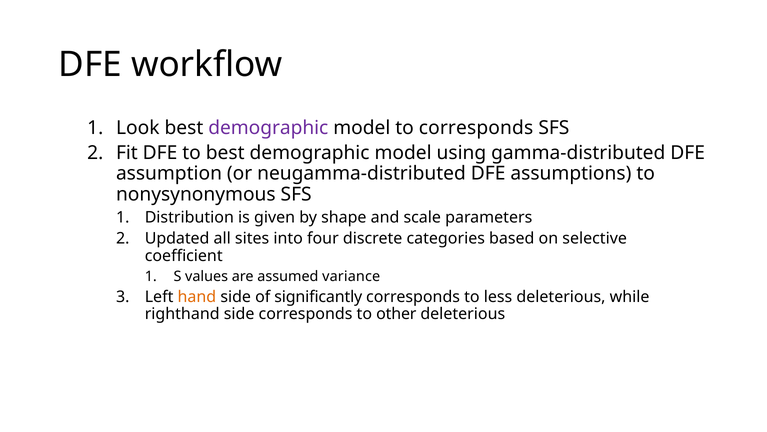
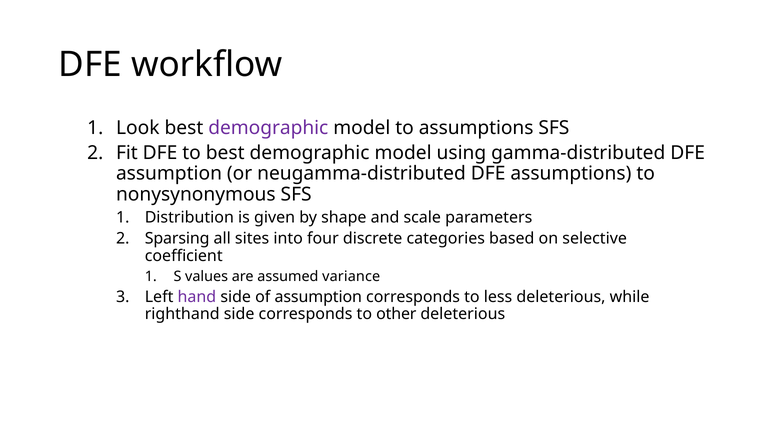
to corresponds: corresponds -> assumptions
Updated: Updated -> Sparsing
hand colour: orange -> purple
of significantly: significantly -> assumption
